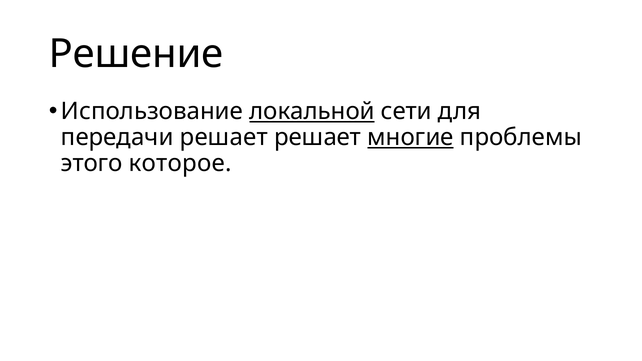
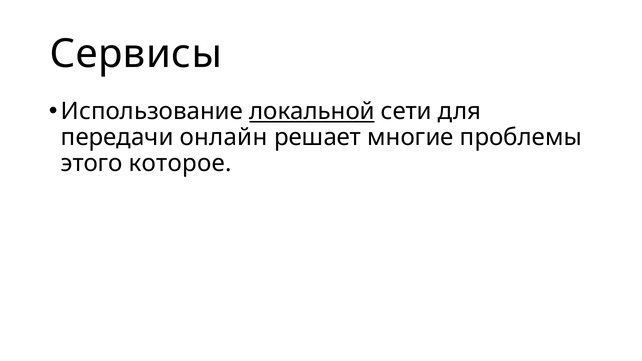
Решение: Решение -> Сервисы
передачи решает: решает -> онлайн
многие underline: present -> none
